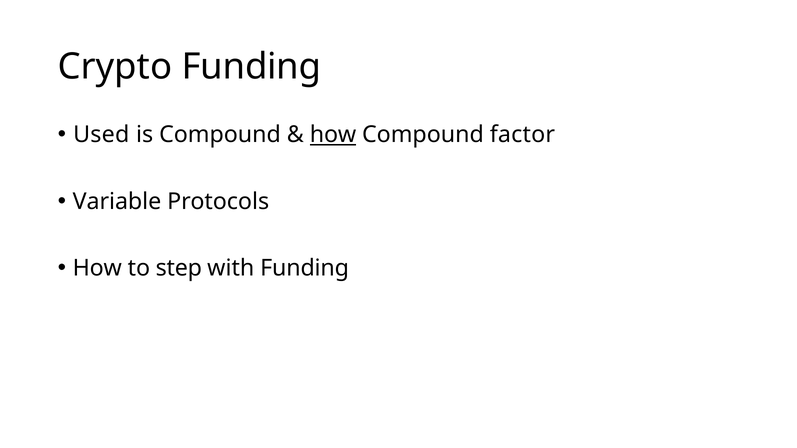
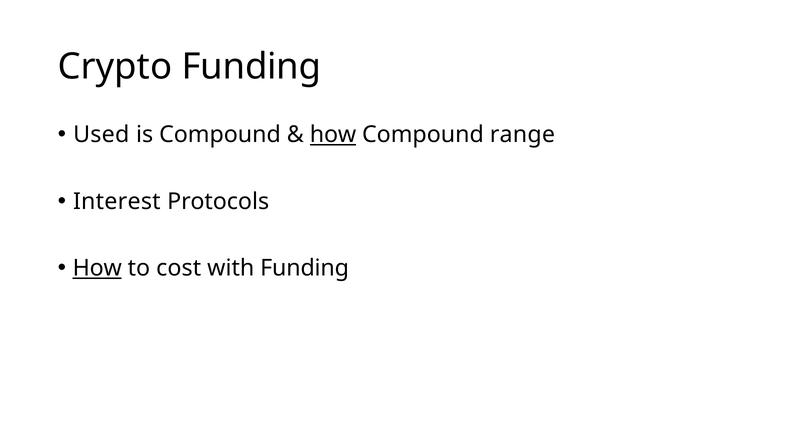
factor: factor -> range
Variable: Variable -> Interest
How at (97, 268) underline: none -> present
step: step -> cost
